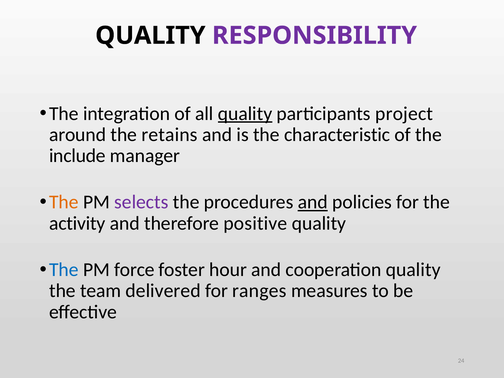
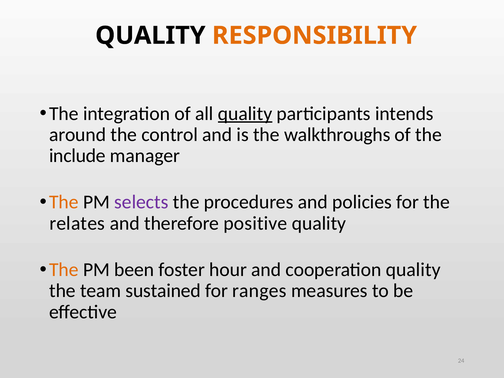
RESPONSIBILITY colour: purple -> orange
project: project -> intends
retains: retains -> control
characteristic: characteristic -> walkthroughs
and at (313, 202) underline: present -> none
activity: activity -> relates
The at (64, 270) colour: blue -> orange
force: force -> been
delivered: delivered -> sustained
